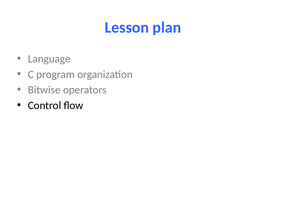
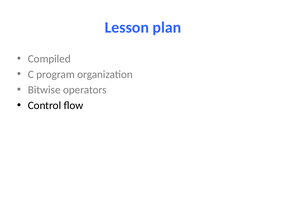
Language: Language -> Compiled
